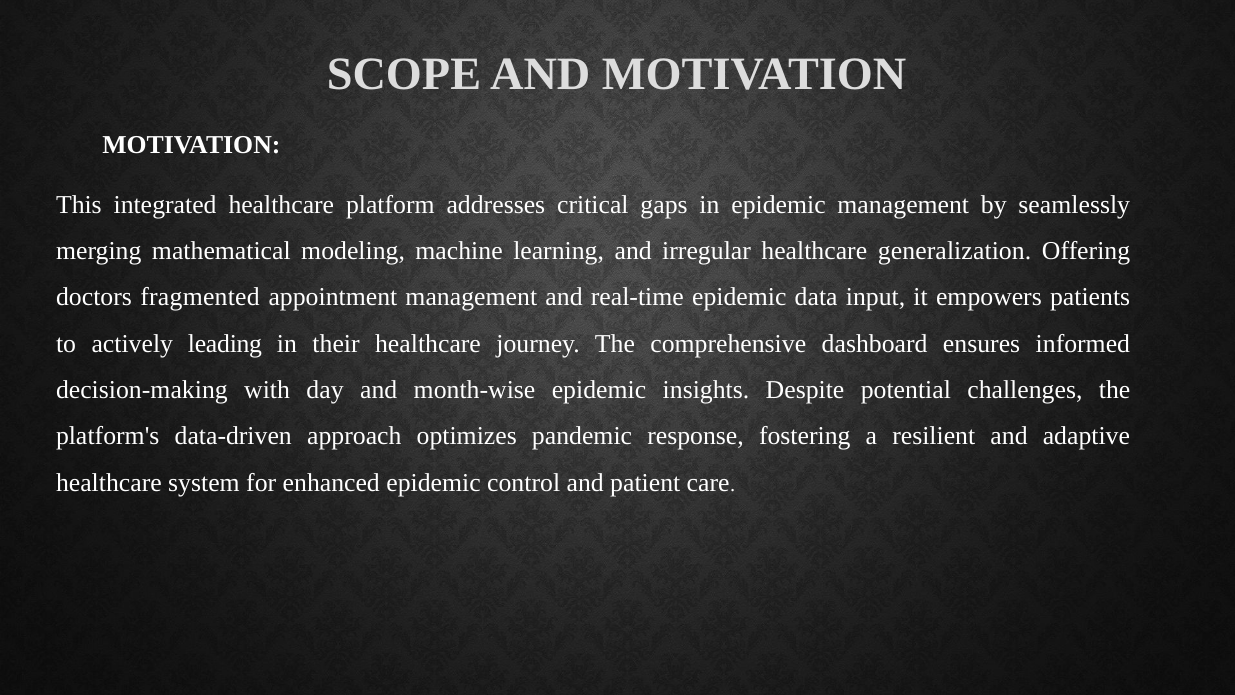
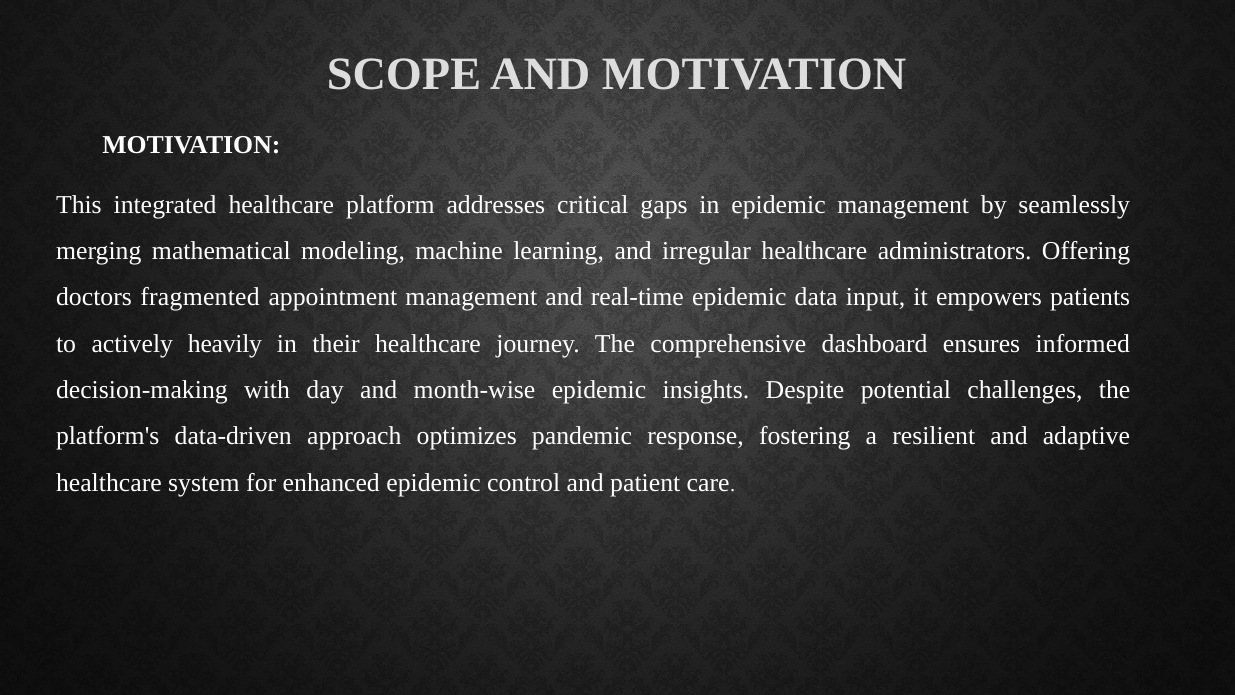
generalization: generalization -> administrators
leading: leading -> heavily
